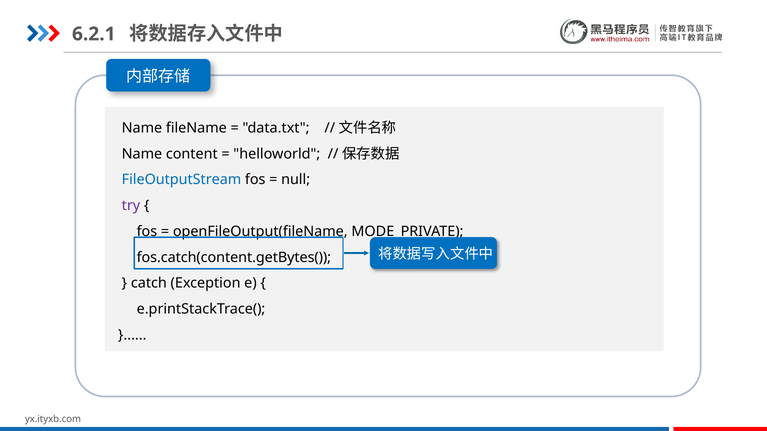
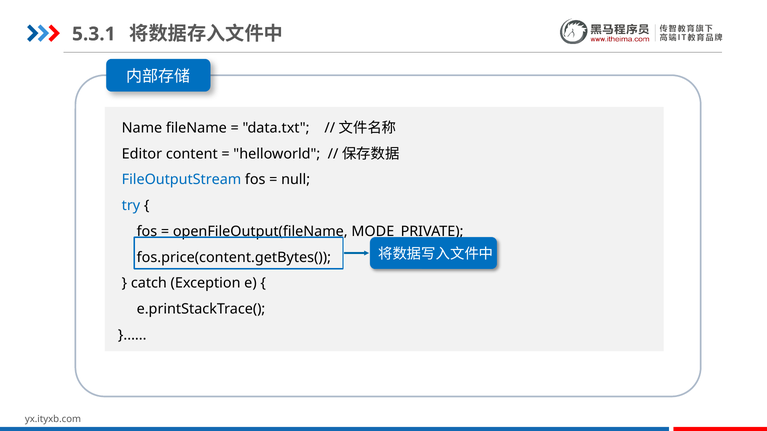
6.2.1: 6.2.1 -> 5.3.1
Name at (142, 154): Name -> Editor
try colour: purple -> blue
fos.catch(content.getBytes(: fos.catch(content.getBytes( -> fos.price(content.getBytes(
